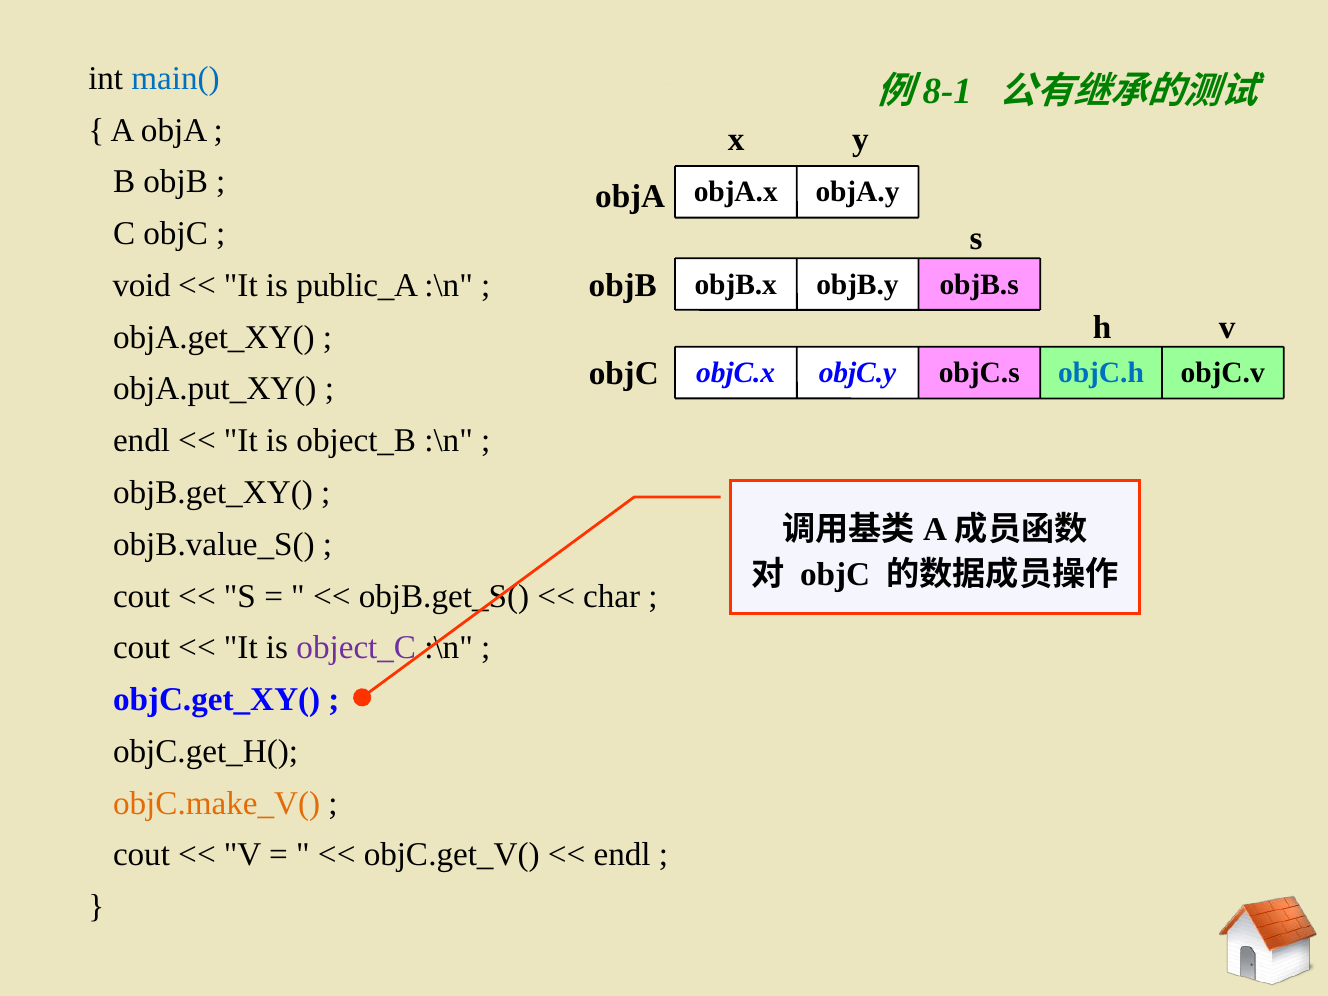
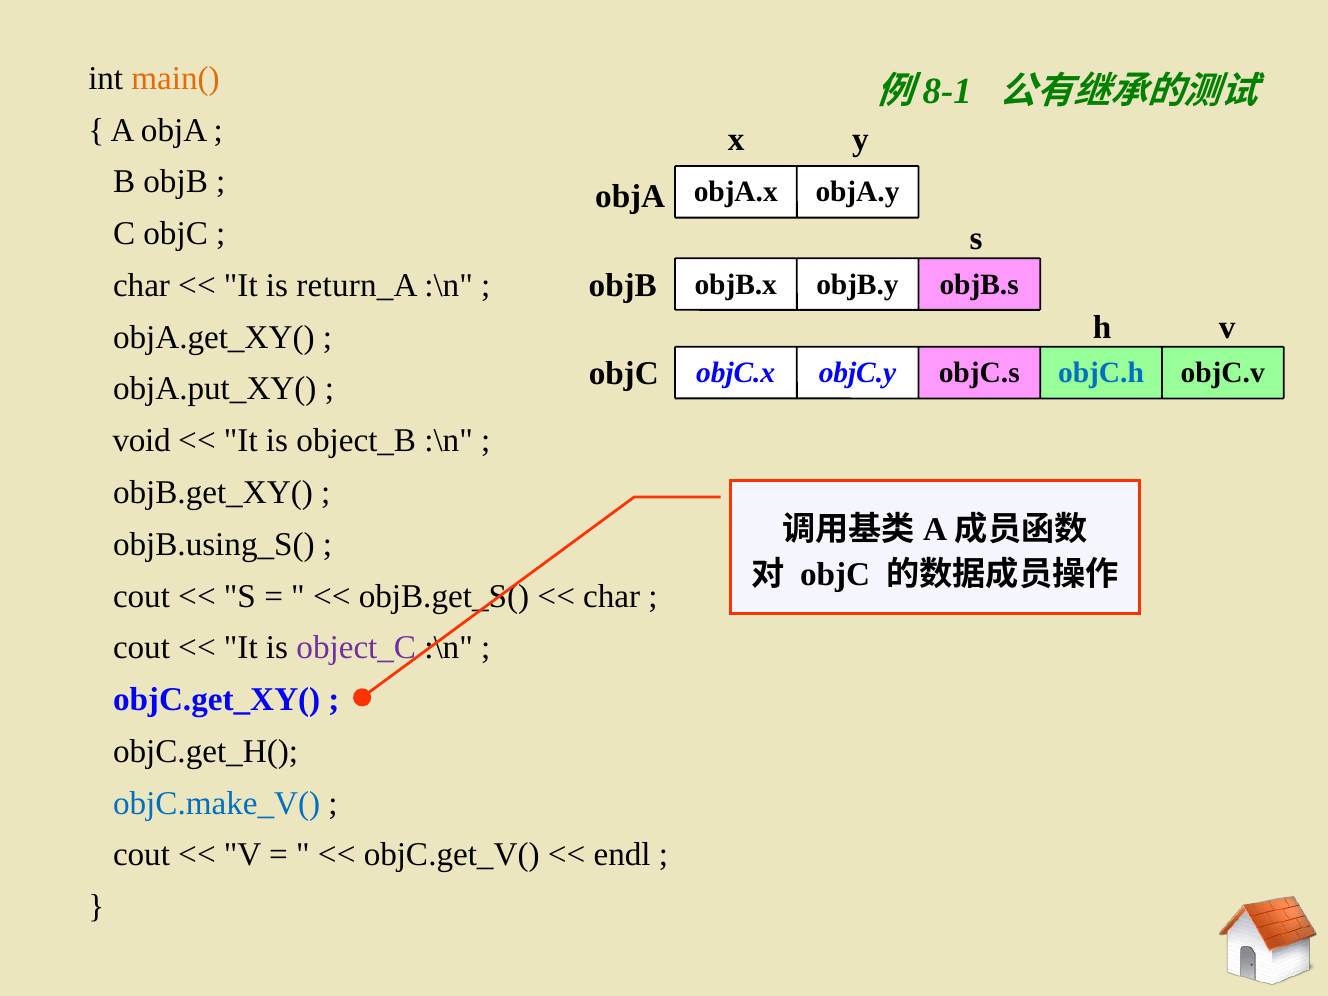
main( colour: blue -> orange
void at (142, 285): void -> char
public_A: public_A -> return_A
endl at (142, 441): endl -> void
objB.value_S(: objB.value_S( -> objB.using_S(
objC.make_V( colour: orange -> blue
